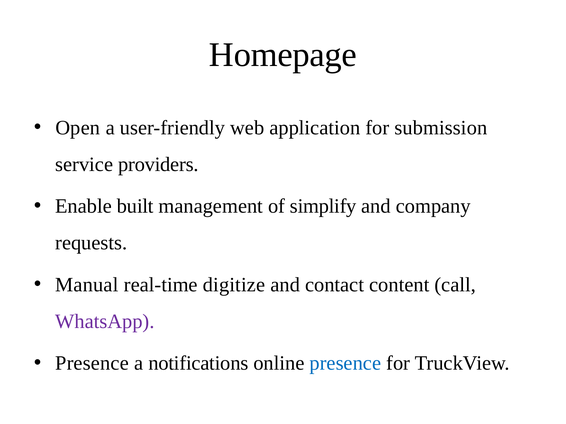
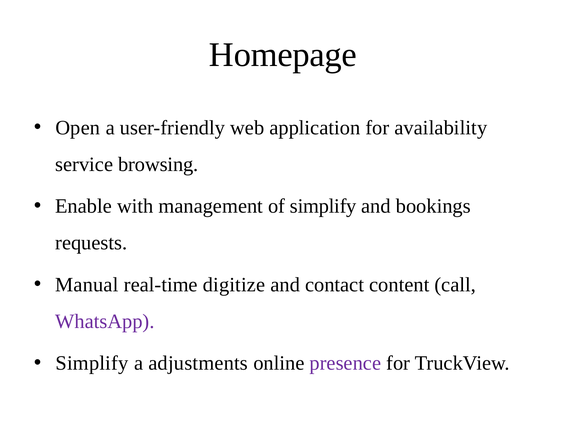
submission: submission -> availability
providers: providers -> browsing
built: built -> with
company: company -> bookings
Presence at (92, 364): Presence -> Simplify
notifications: notifications -> adjustments
presence at (345, 364) colour: blue -> purple
